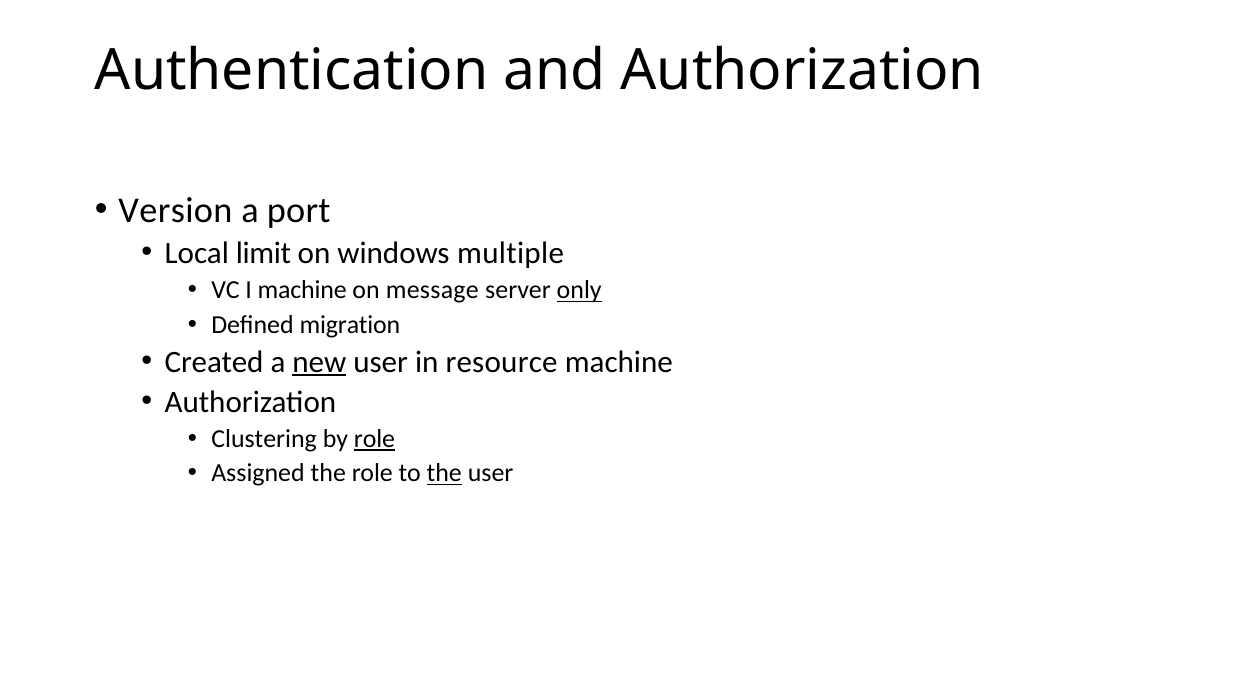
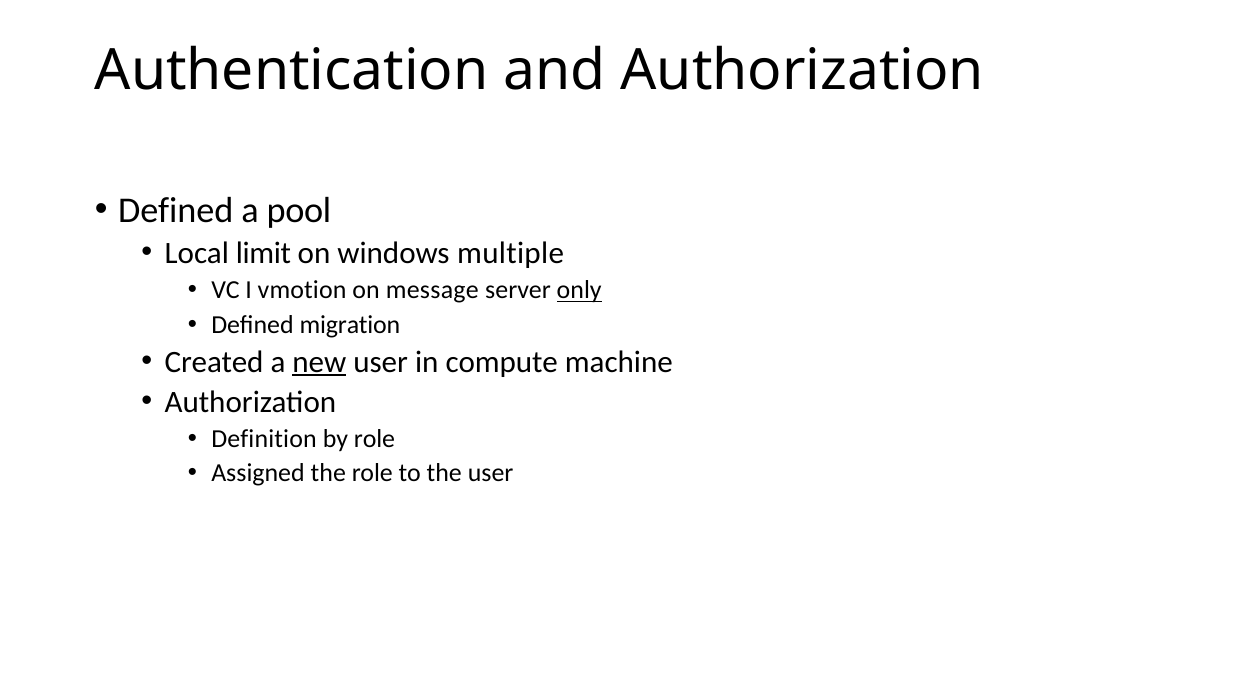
Version at (175, 210): Version -> Defined
port: port -> pool
I machine: machine -> vmotion
resource: resource -> compute
Clustering: Clustering -> Definition
role at (374, 439) underline: present -> none
the at (444, 474) underline: present -> none
